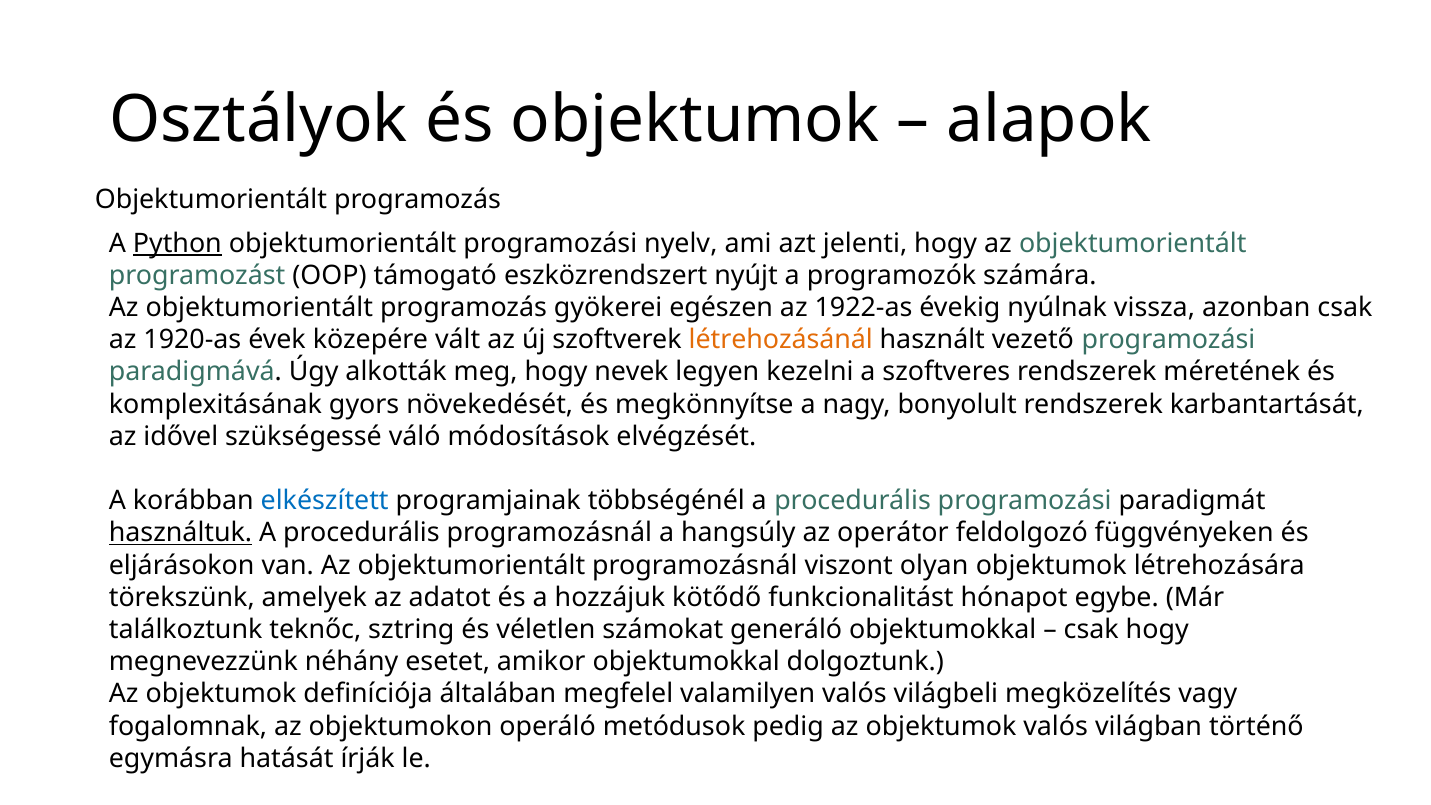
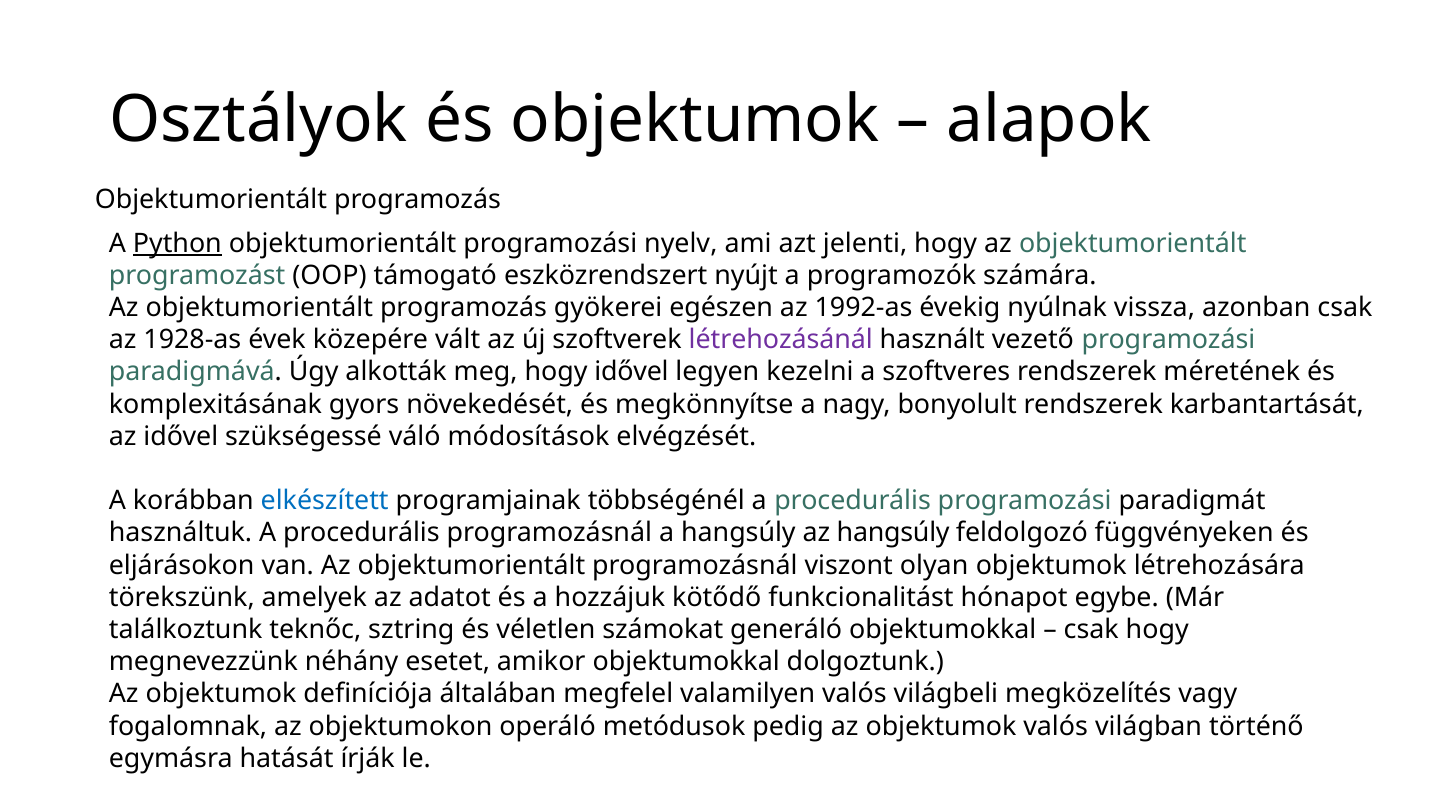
1922-as: 1922-as -> 1992-as
1920-as: 1920-as -> 1928-as
létrehozásánál colour: orange -> purple
hogy nevek: nevek -> idővel
használtuk underline: present -> none
az operátor: operátor -> hangsúly
